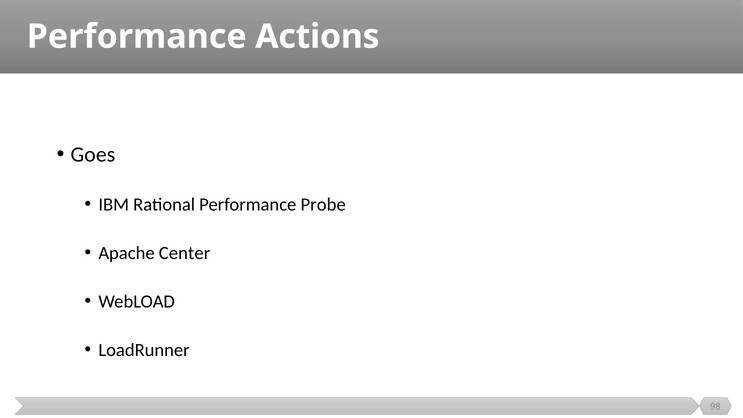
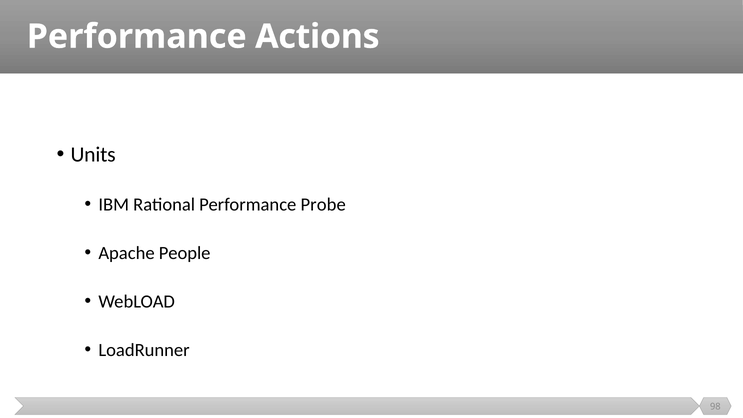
Goes: Goes -> Units
Center: Center -> People
